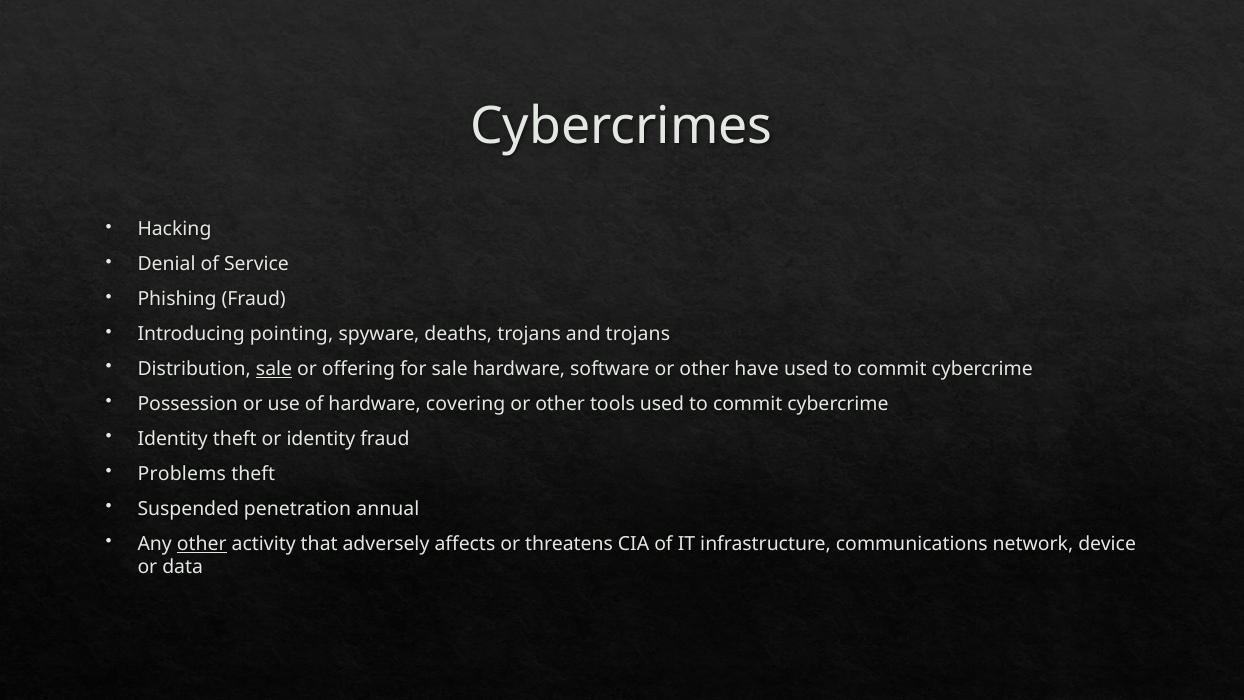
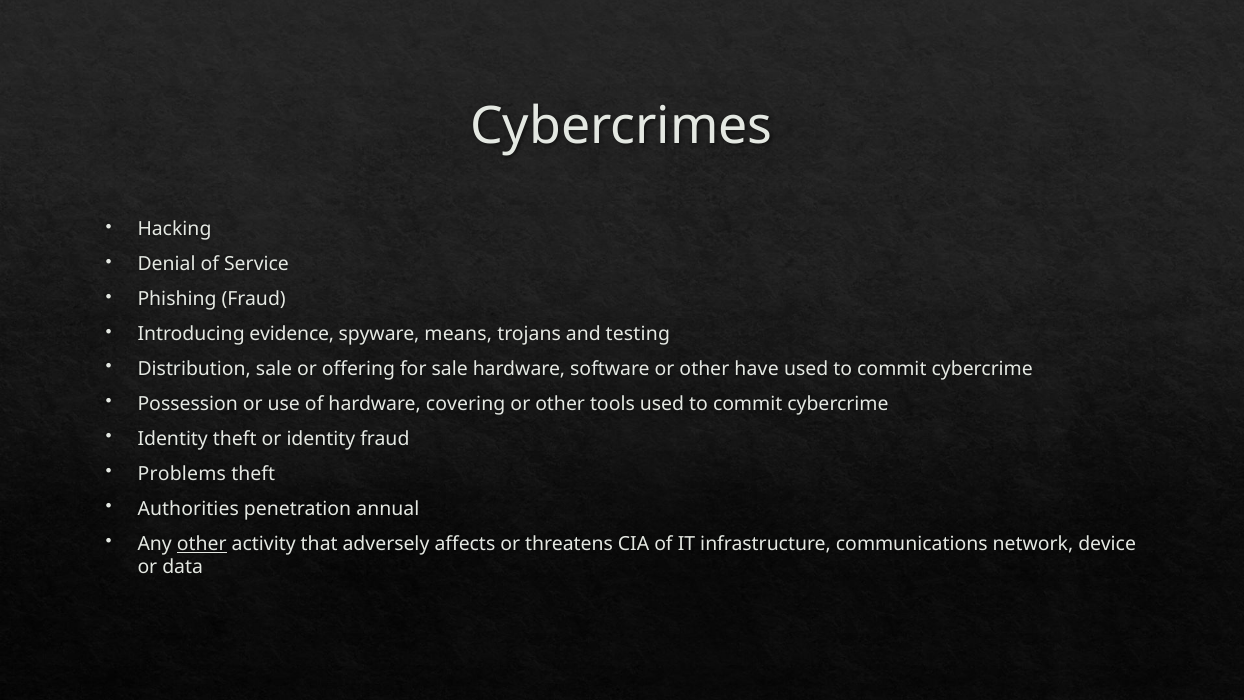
pointing: pointing -> evidence
deaths: deaths -> means
and trojans: trojans -> testing
sale at (274, 369) underline: present -> none
Suspended: Suspended -> Authorities
